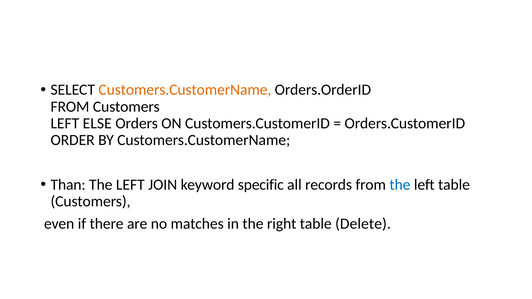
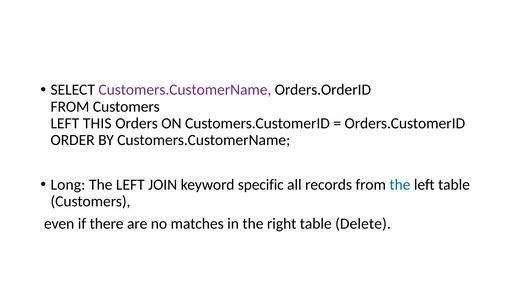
Customers.CustomerName at (185, 90) colour: orange -> purple
ELSE: ELSE -> THIS
Than: Than -> Long
